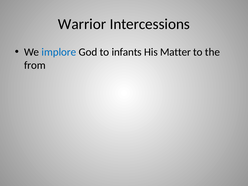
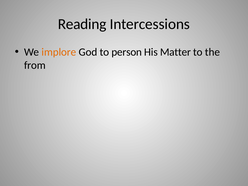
Warrior: Warrior -> Reading
implore colour: blue -> orange
infants: infants -> person
